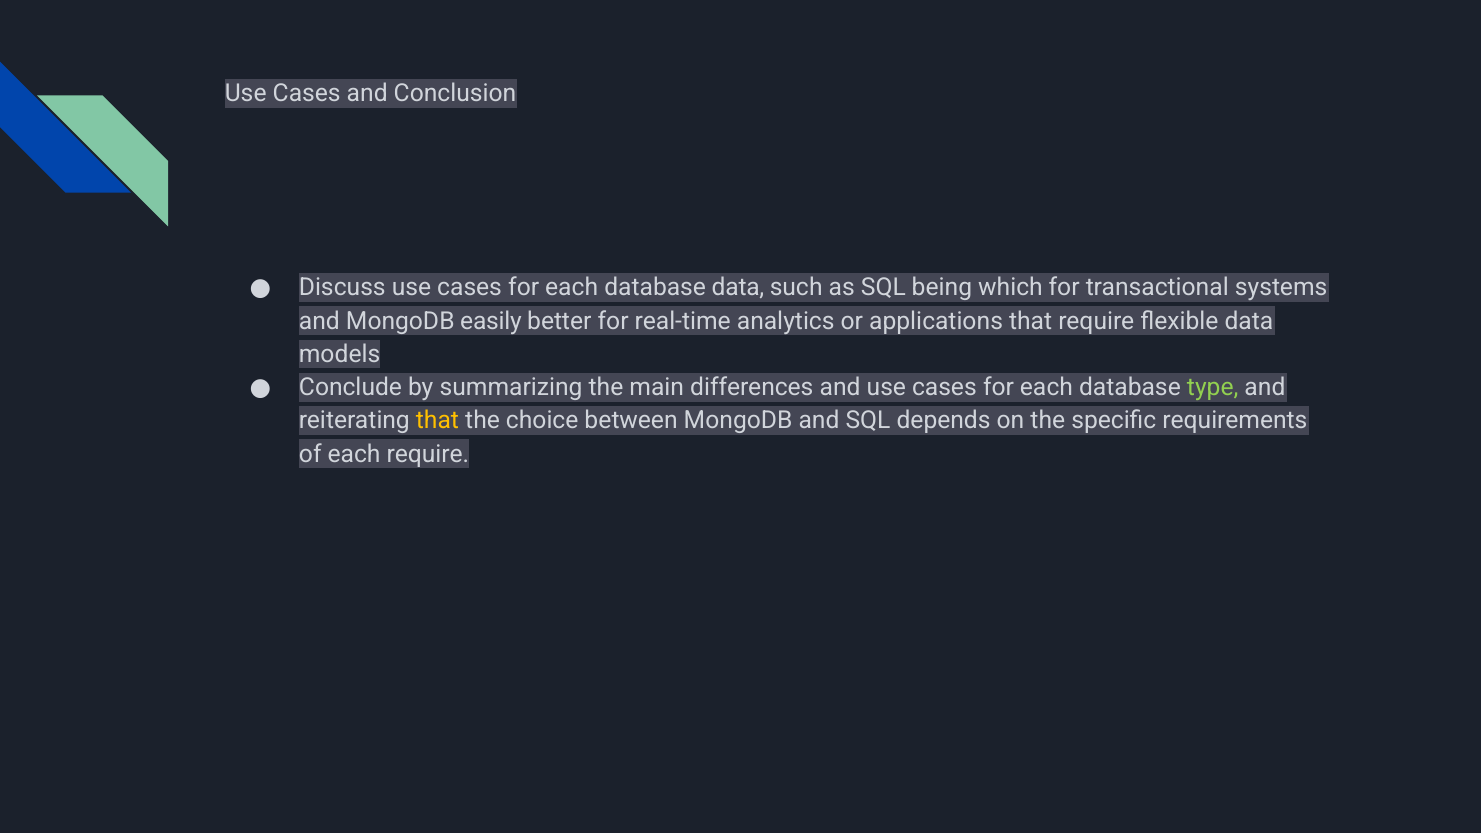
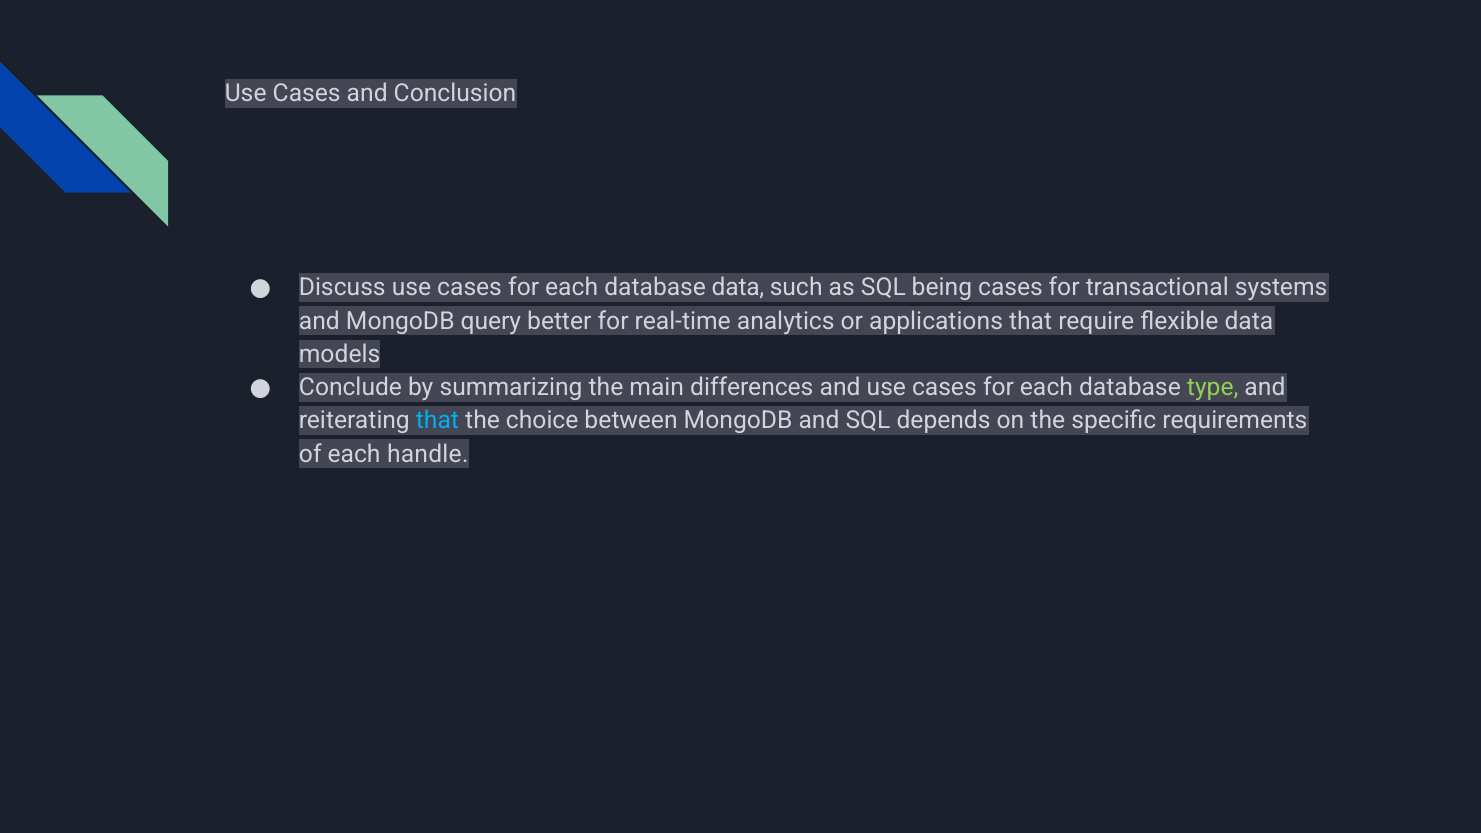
being which: which -> cases
easily: easily -> query
that at (437, 421) colour: yellow -> light blue
each require: require -> handle
